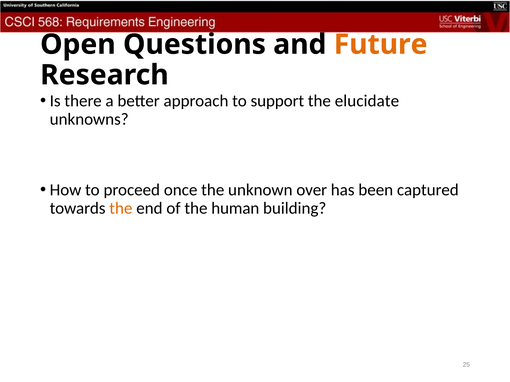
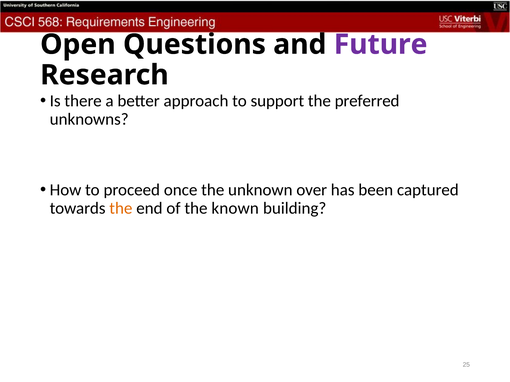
Future colour: orange -> purple
elucidate: elucidate -> preferred
human: human -> known
